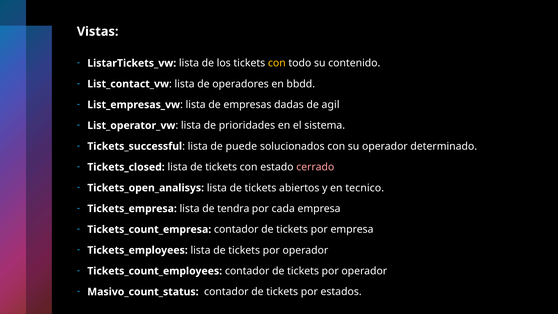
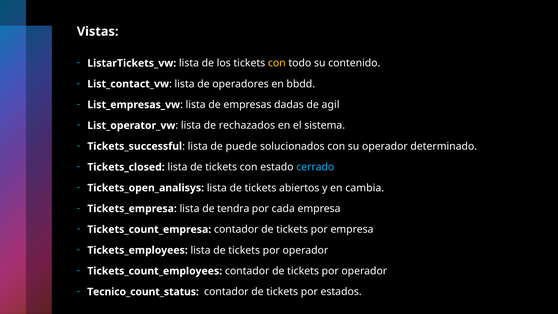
prioridades: prioridades -> rechazados
cerrado colour: pink -> light blue
tecnico: tecnico -> cambia
Masivo_count_status: Masivo_count_status -> Tecnico_count_status
